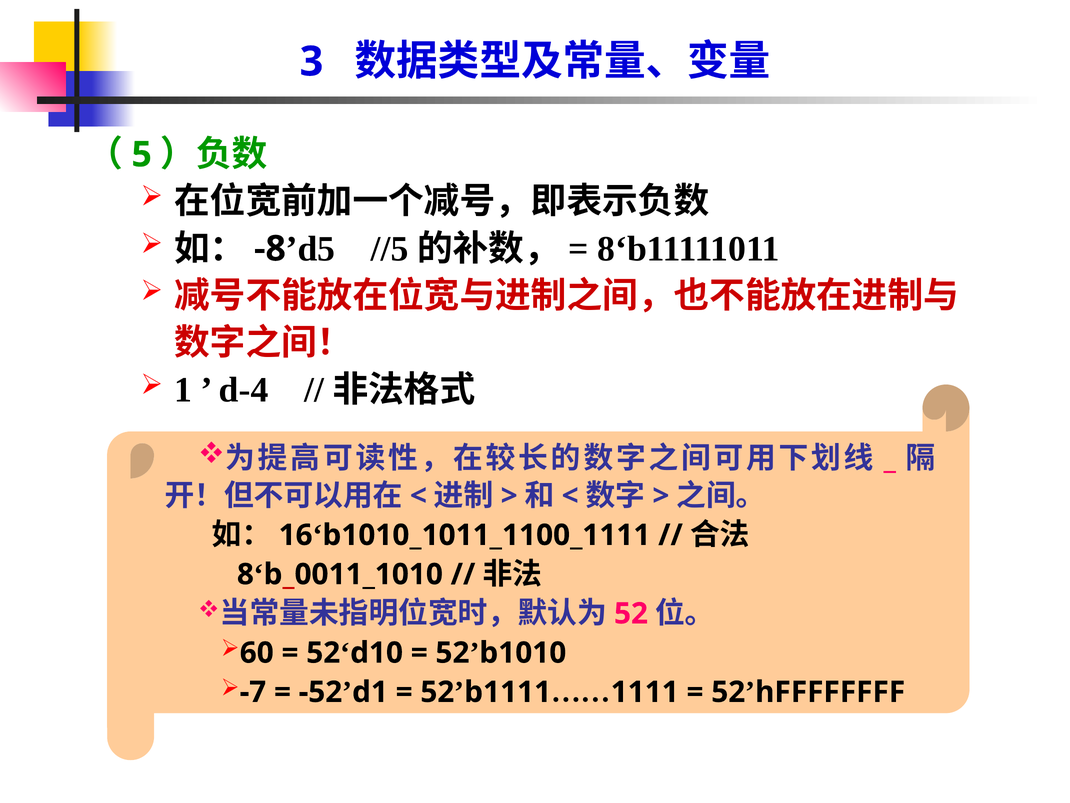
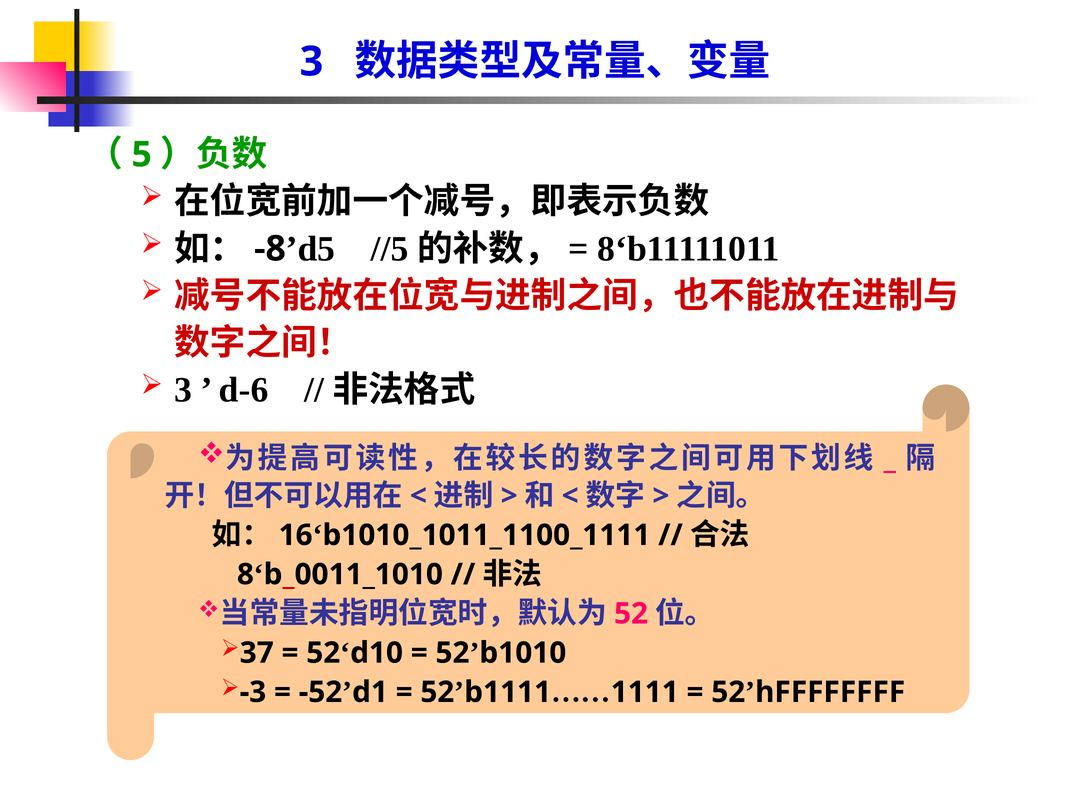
1 at (183, 390): 1 -> 3
d-4: d-4 -> d-6
60: 60 -> 37
-7: -7 -> -3
